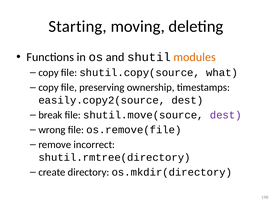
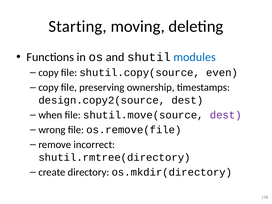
modules colour: orange -> blue
what: what -> even
easily.copy2(source: easily.copy2(source -> design.copy2(source
break: break -> when
